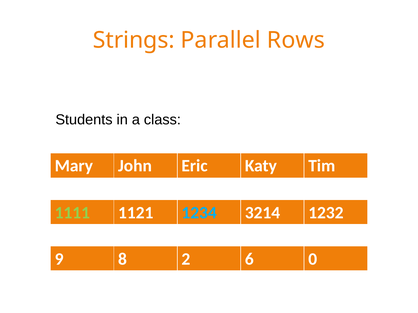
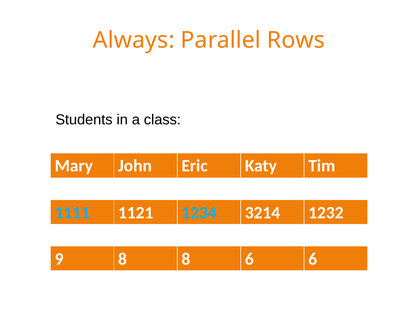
Strings: Strings -> Always
1111 colour: light green -> light blue
8 2: 2 -> 8
6 0: 0 -> 6
